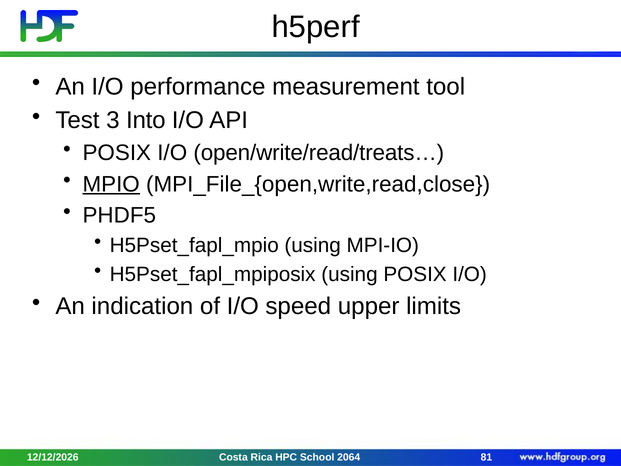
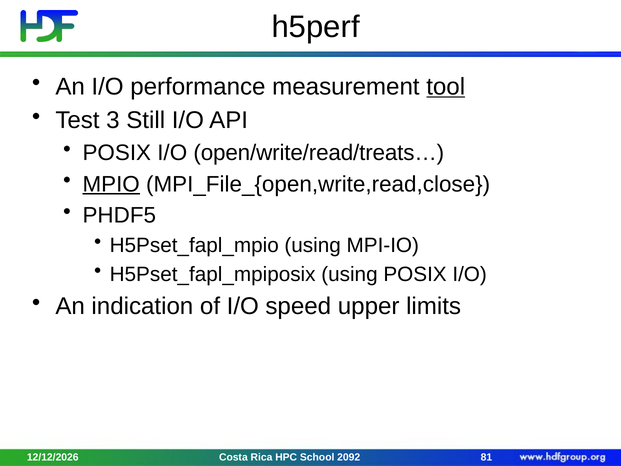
tool underline: none -> present
Into: Into -> Still
2064: 2064 -> 2092
